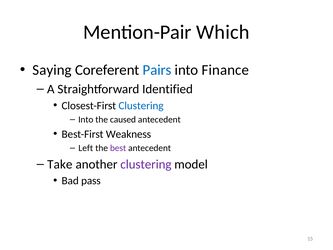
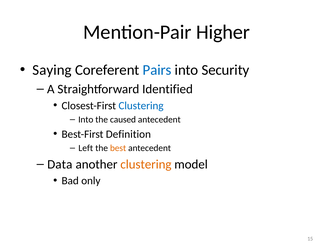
Which: Which -> Higher
Finance: Finance -> Security
Weakness: Weakness -> Definition
best colour: purple -> orange
Take: Take -> Data
clustering at (146, 164) colour: purple -> orange
pass: pass -> only
